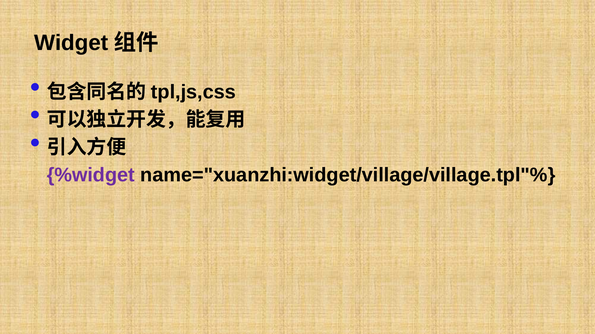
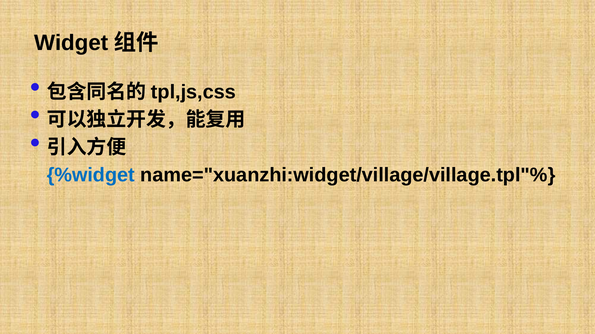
%widget colour: purple -> blue
